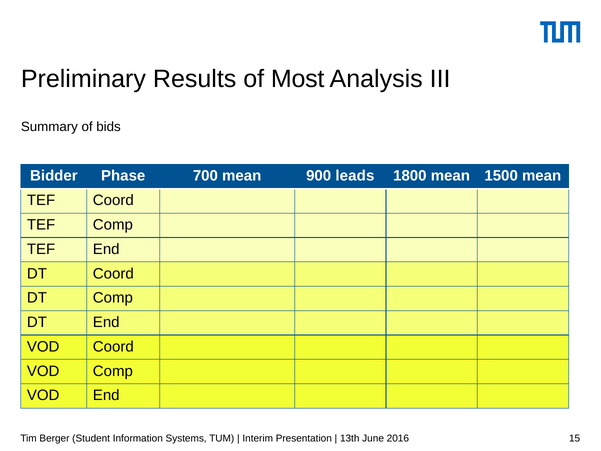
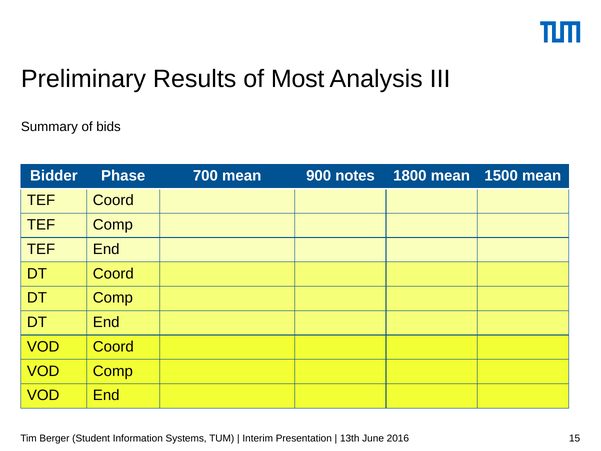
leads: leads -> notes
